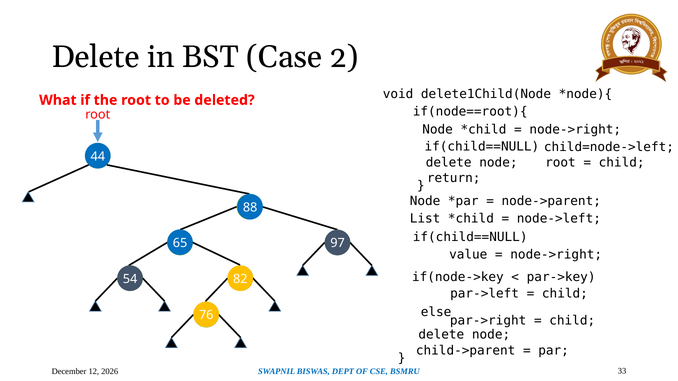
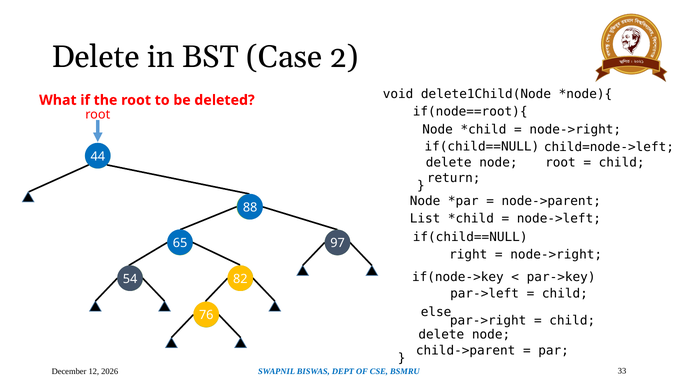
value: value -> right
